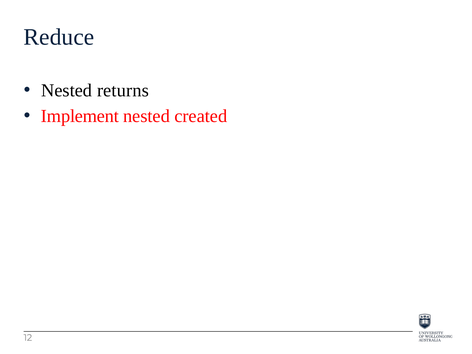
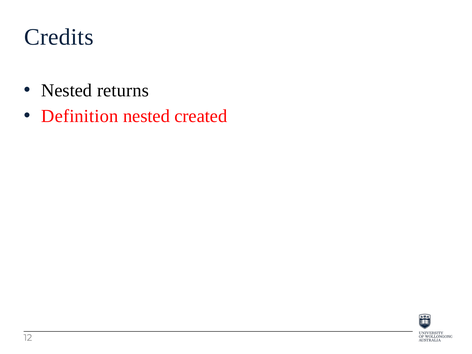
Reduce: Reduce -> Credits
Implement: Implement -> Definition
